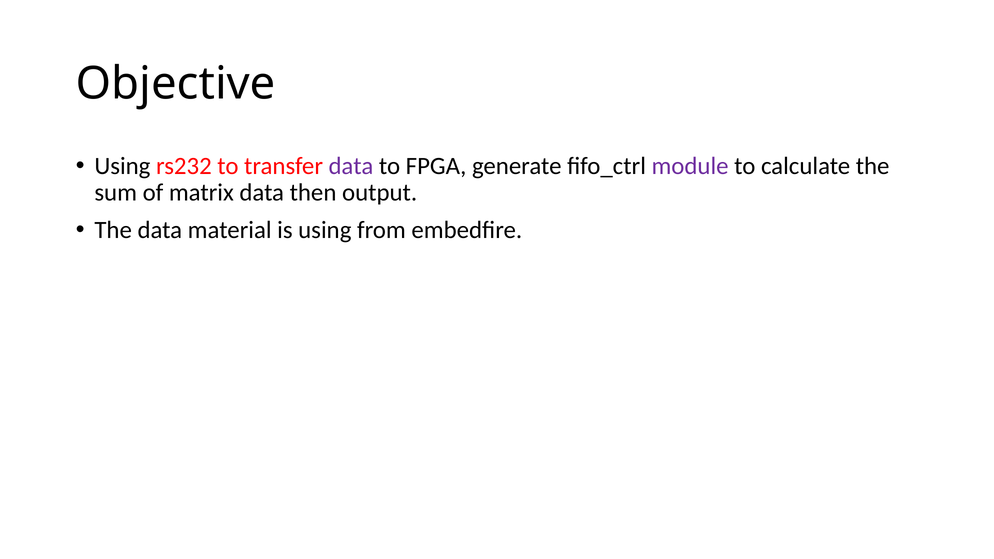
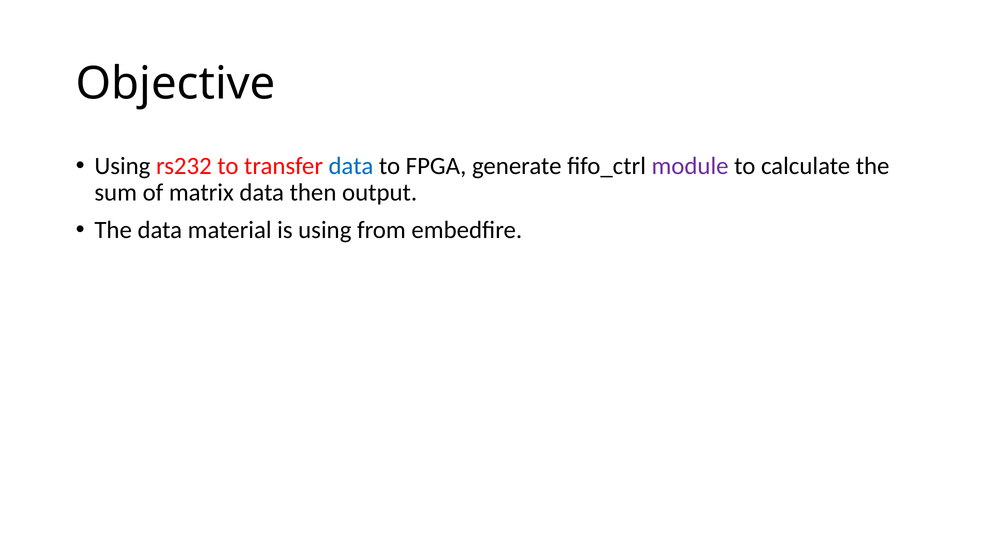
data at (351, 166) colour: purple -> blue
